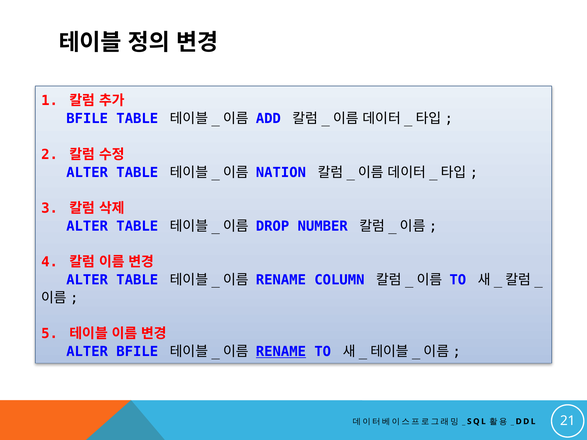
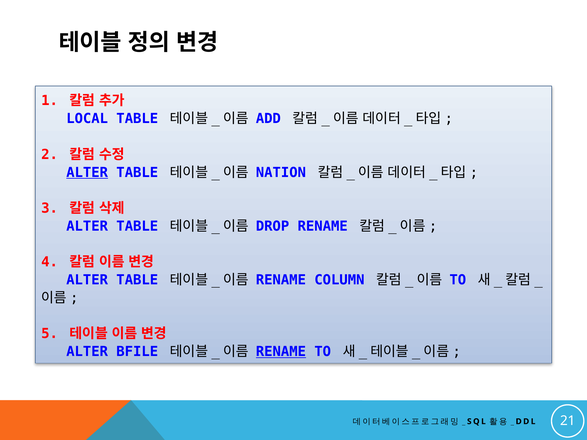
BFILE at (87, 119): BFILE -> LOCAL
ALTER at (87, 173) underline: none -> present
DROP NUMBER: NUMBER -> RENAME
